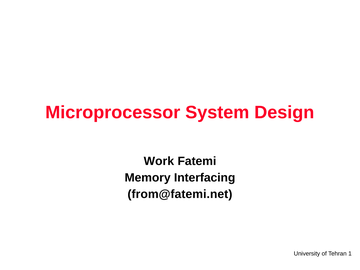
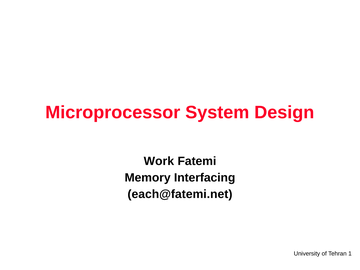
from@fatemi.net: from@fatemi.net -> each@fatemi.net
